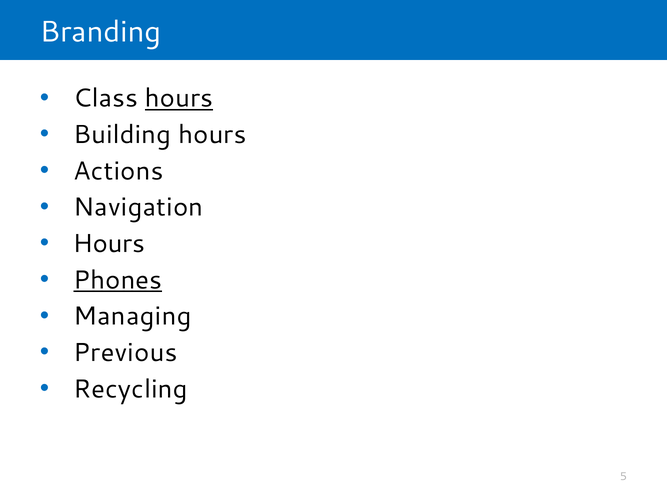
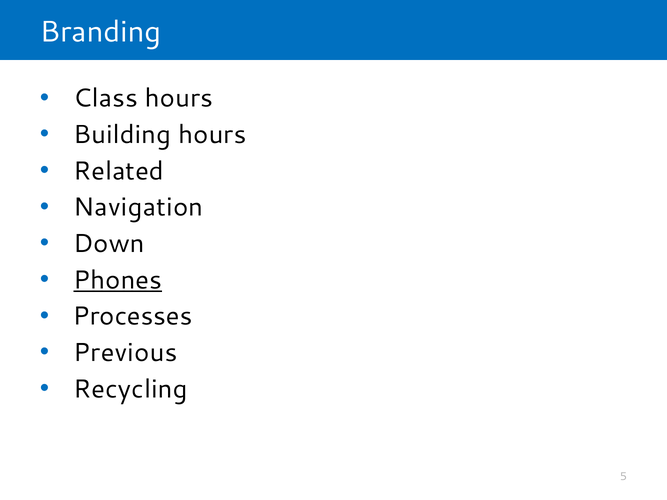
hours at (179, 98) underline: present -> none
Actions: Actions -> Related
Hours at (109, 244): Hours -> Down
Managing: Managing -> Processes
